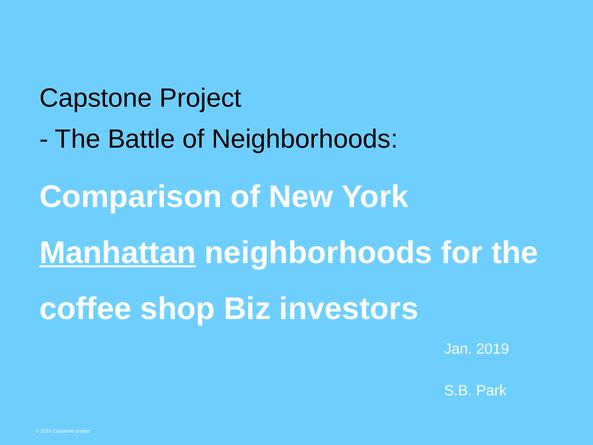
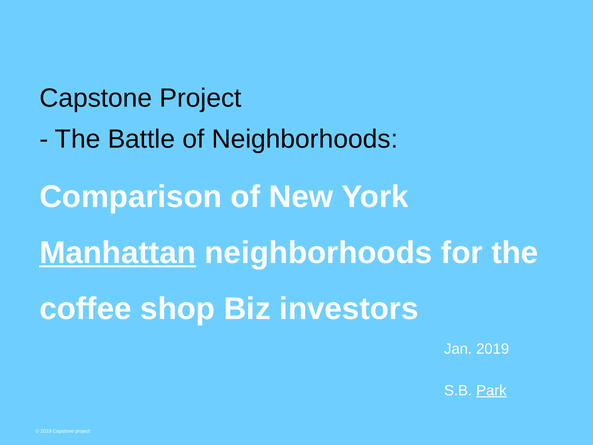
Park underline: none -> present
